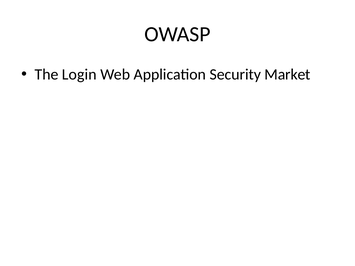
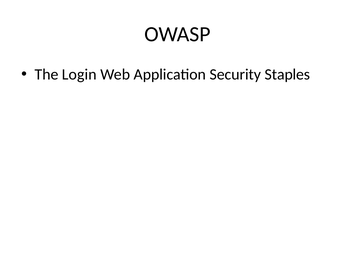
Market: Market -> Staples
